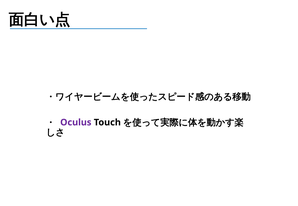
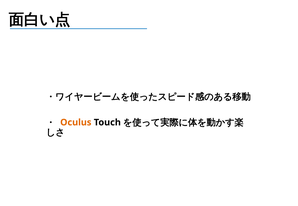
Oculus colour: purple -> orange
